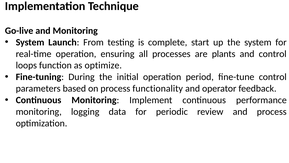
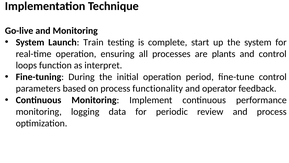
From: From -> Train
optimize: optimize -> interpret
